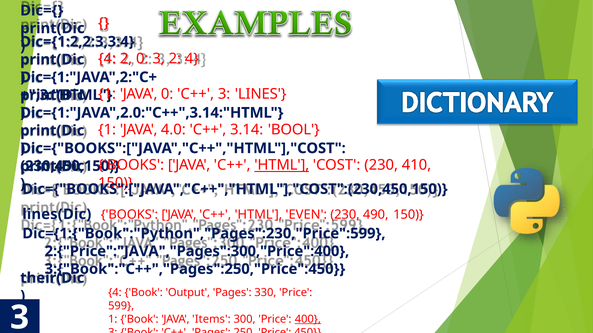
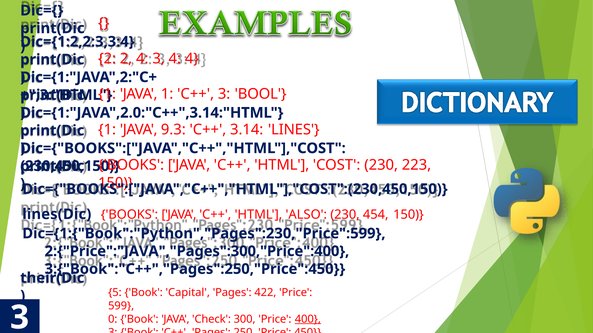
4 at (107, 59): 4 -> 2
2 0: 0 -> 4
3 2: 2 -> 4
JAVA 0: 0 -> 1
LINES: LINES -> BOOL
4.0: 4.0 -> 9.3
BOOL: BOOL -> LINES
HTML at (282, 165) underline: present -> none
410: 410 -> 223
EVEN: EVEN -> ALSO
490: 490 -> 454
4 at (115, 293): 4 -> 5
Output: Output -> Capital
330: 330 -> 422
1 at (113, 320): 1 -> 0
Items: Items -> Check
